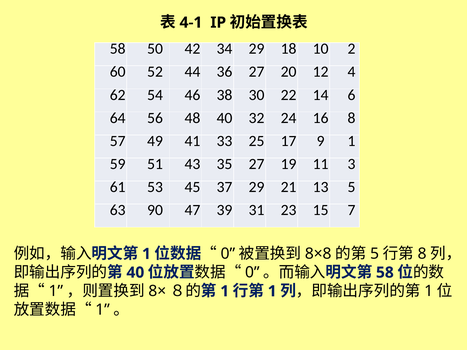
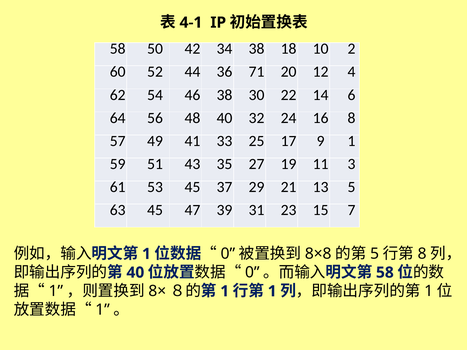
34 29: 29 -> 38
36 27: 27 -> 71
63 90: 90 -> 45
